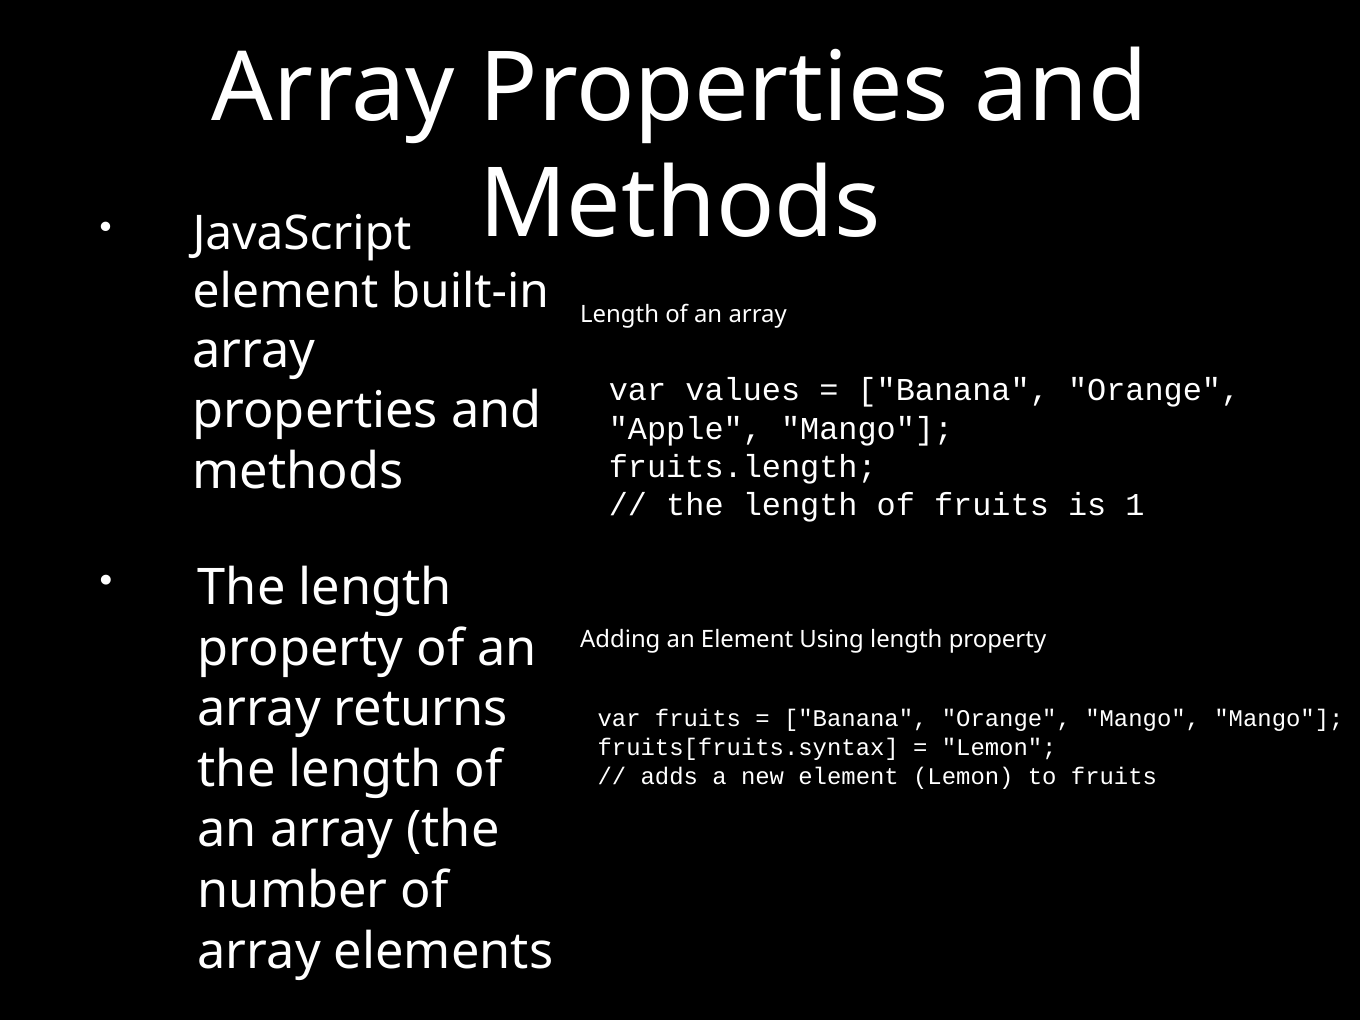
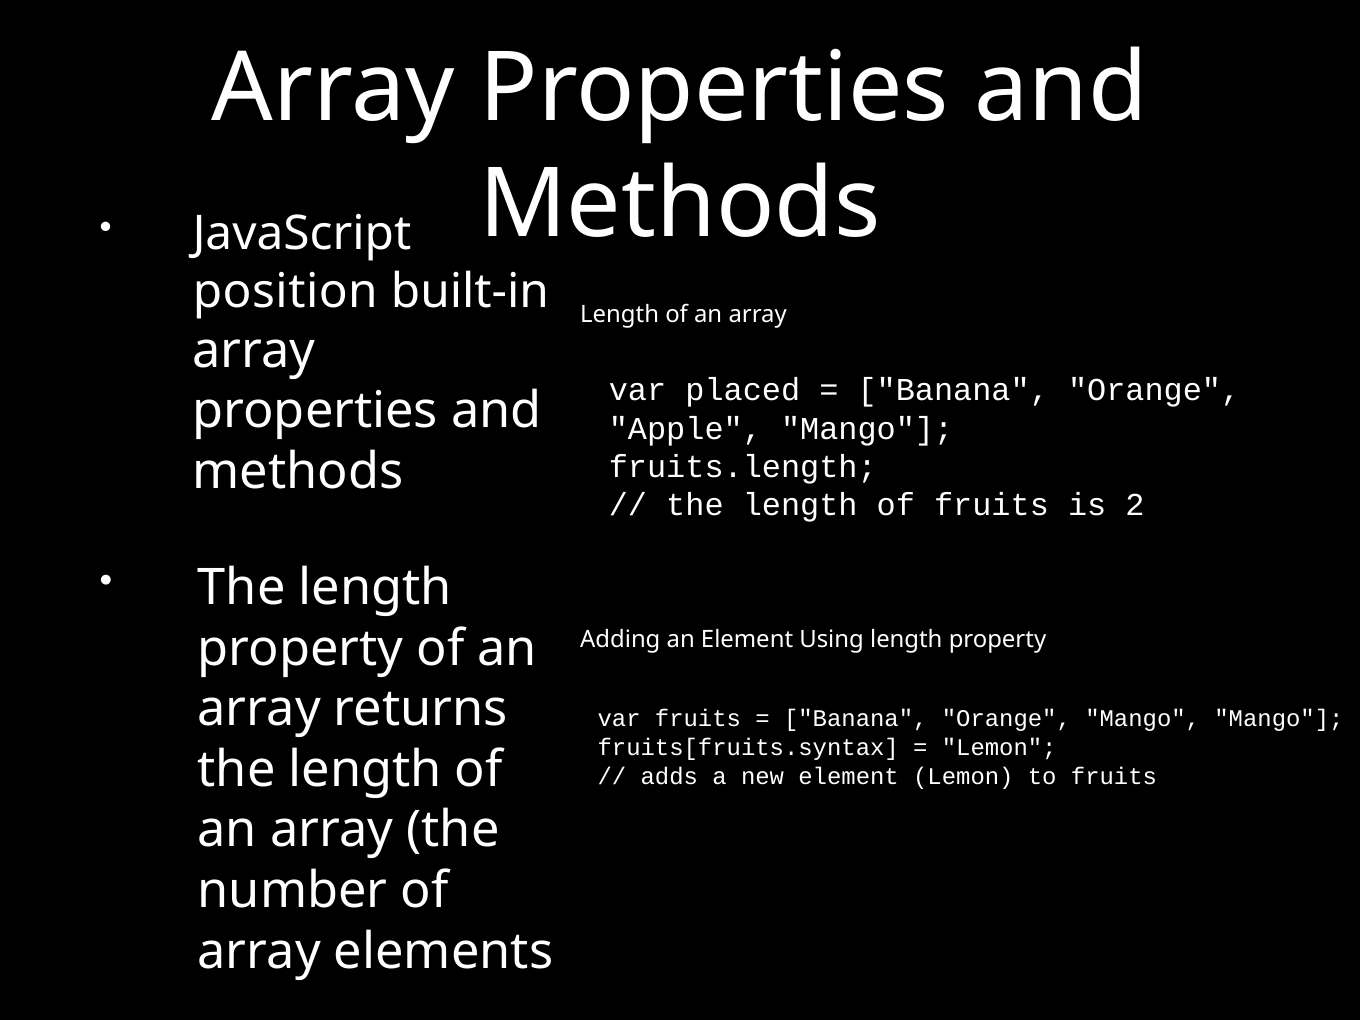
element at (285, 291): element -> position
values: values -> placed
1: 1 -> 2
